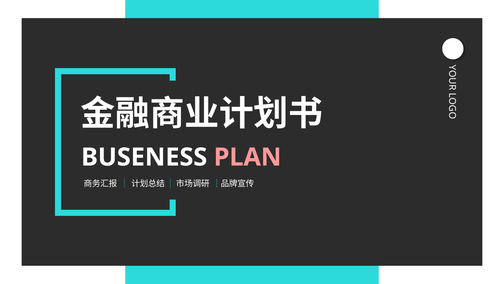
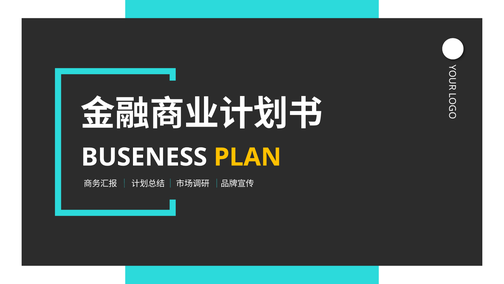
PLAN colour: pink -> yellow
